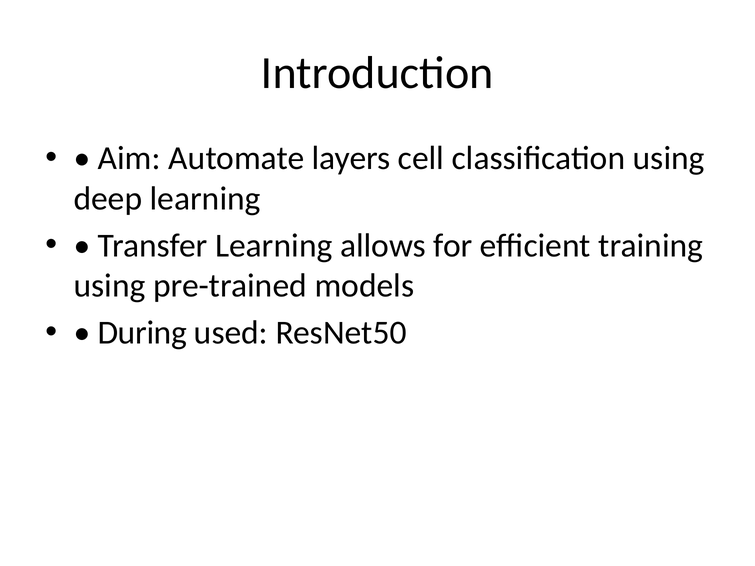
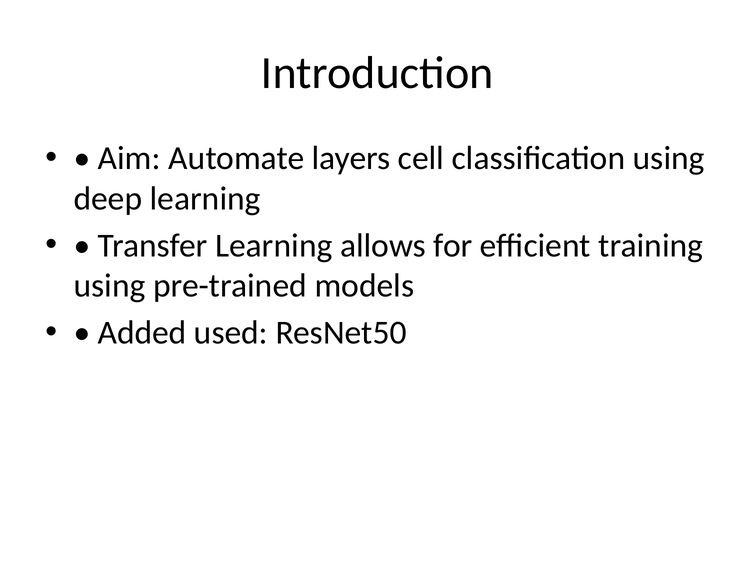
During: During -> Added
